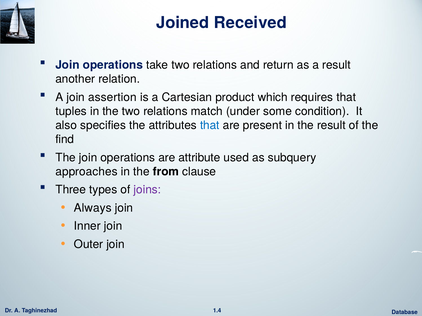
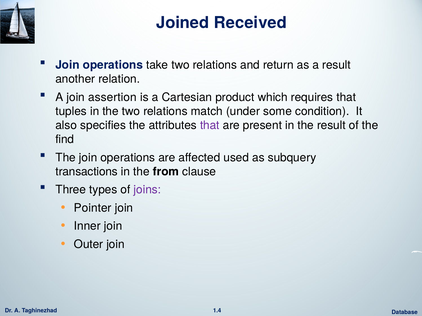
that at (210, 126) colour: blue -> purple
attribute: attribute -> affected
approaches: approaches -> transactions
Always: Always -> Pointer
